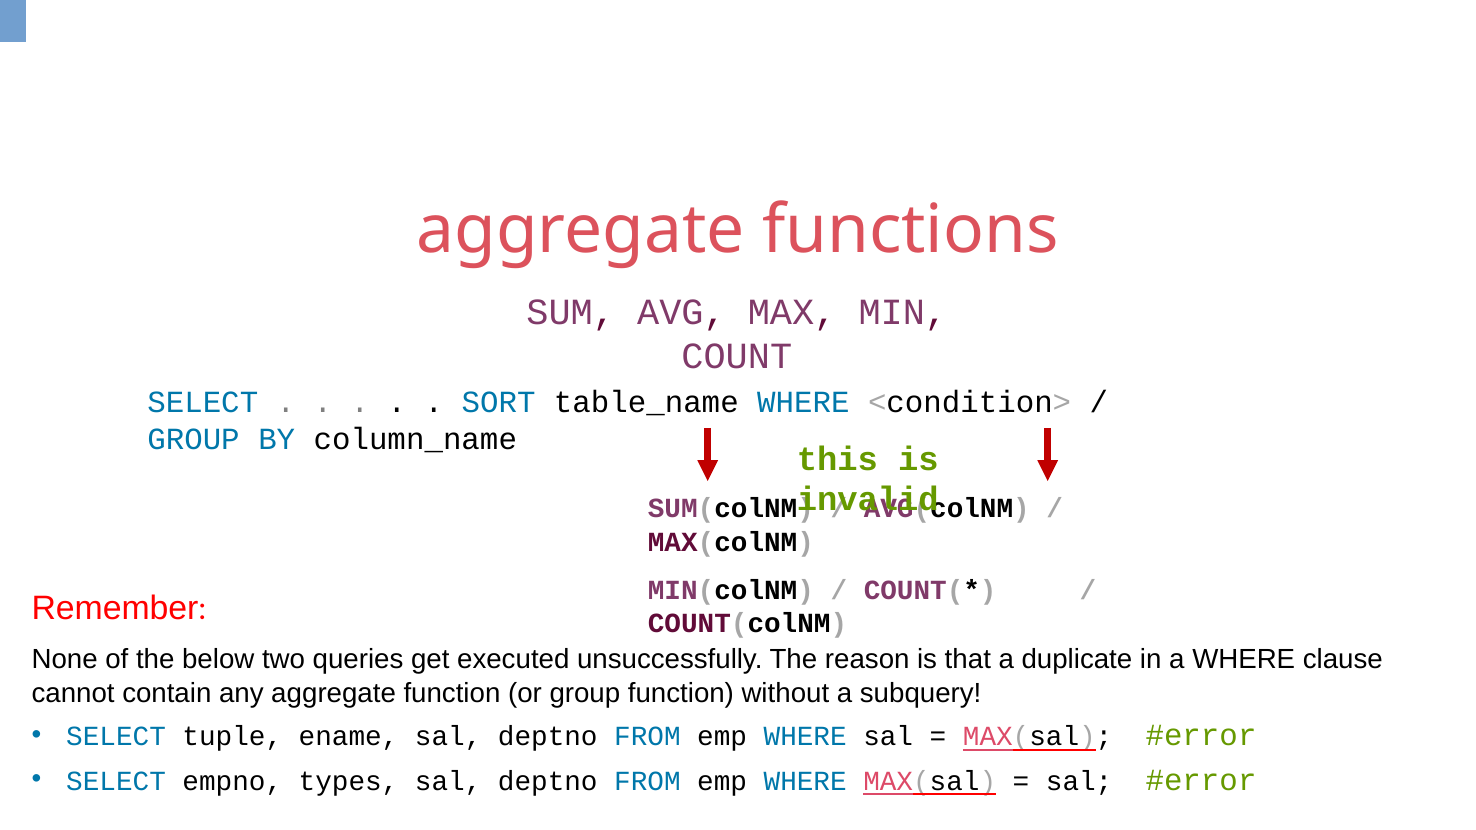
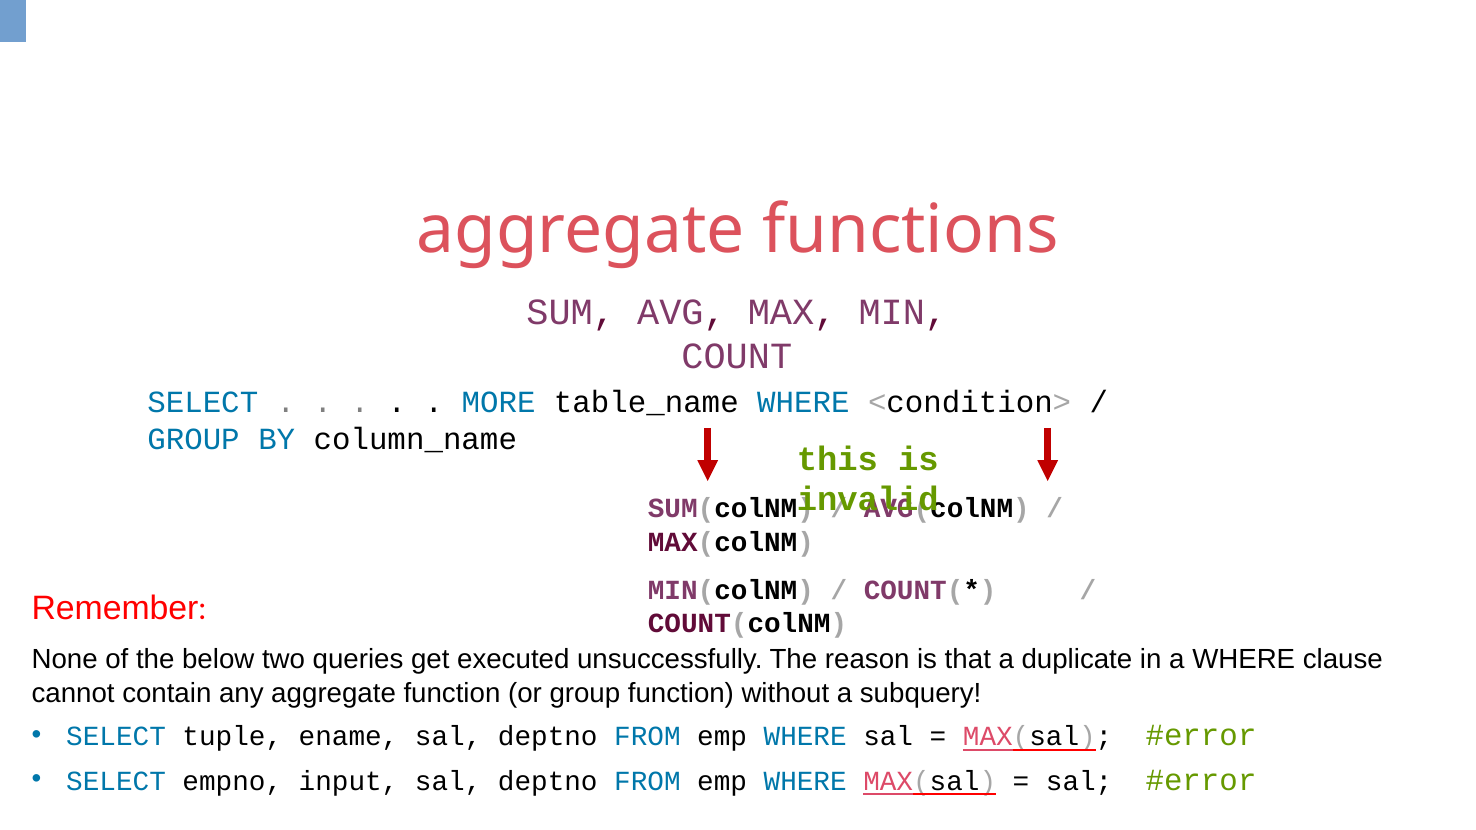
SORT: SORT -> MORE
types: types -> input
